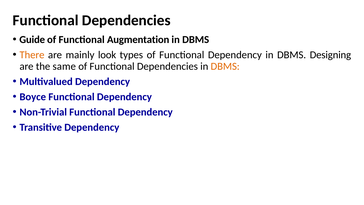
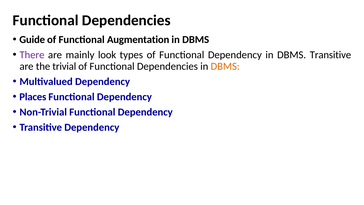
There colour: orange -> purple
DBMS Designing: Designing -> Transitive
same: same -> trivial
Boyce: Boyce -> Places
